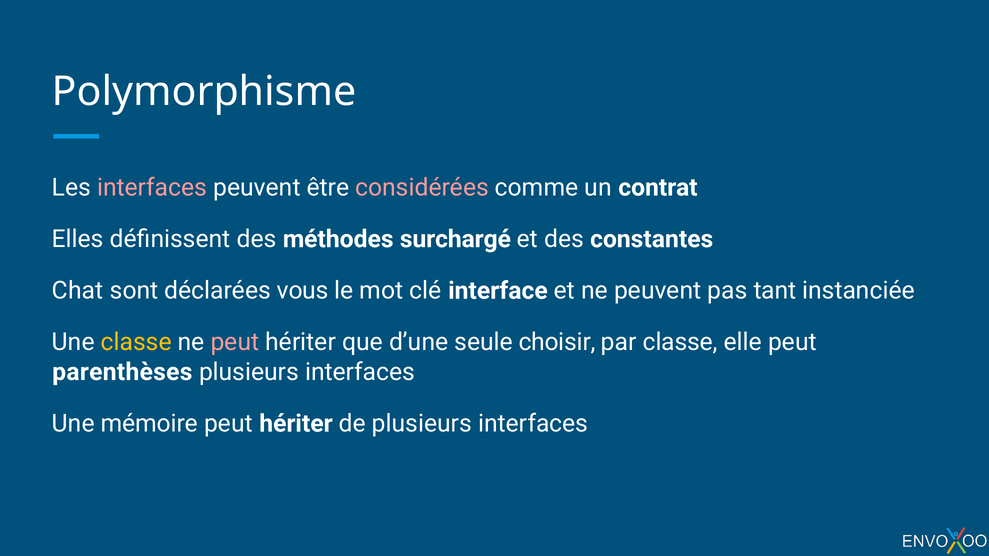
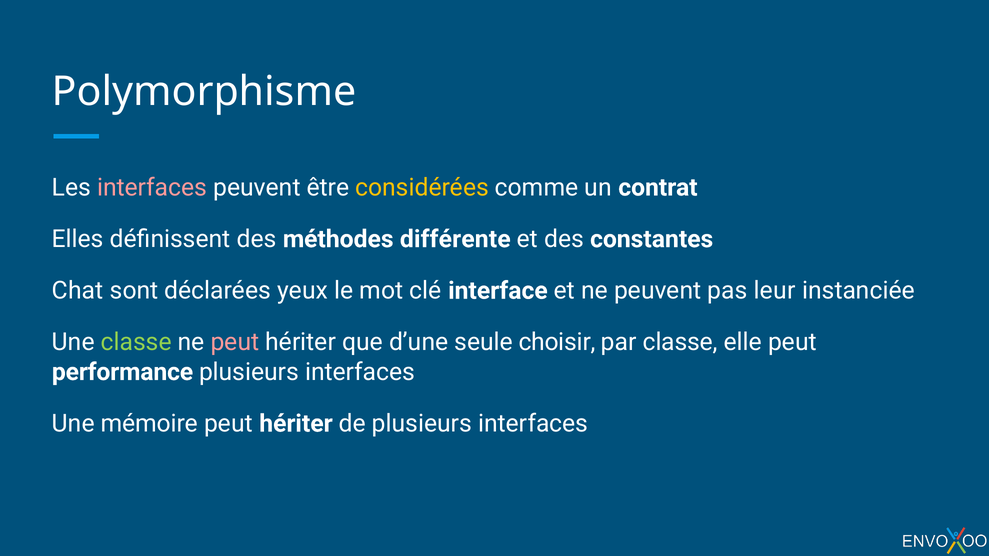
considérées colour: pink -> yellow
surchargé: surchargé -> différente
vous: vous -> yeux
tant: tant -> leur
classe at (136, 342) colour: yellow -> light green
parenthèses: parenthèses -> performance
